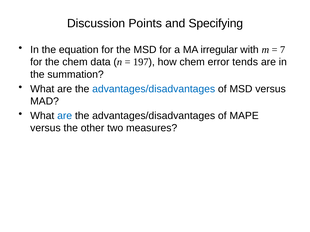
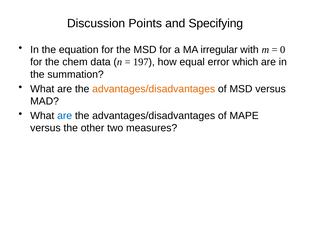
7: 7 -> 0
how chem: chem -> equal
tends: tends -> which
advantages/disadvantages at (154, 89) colour: blue -> orange
